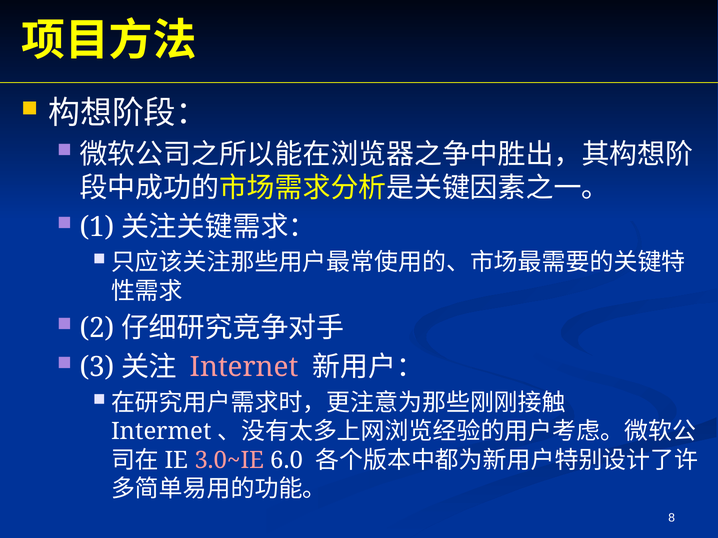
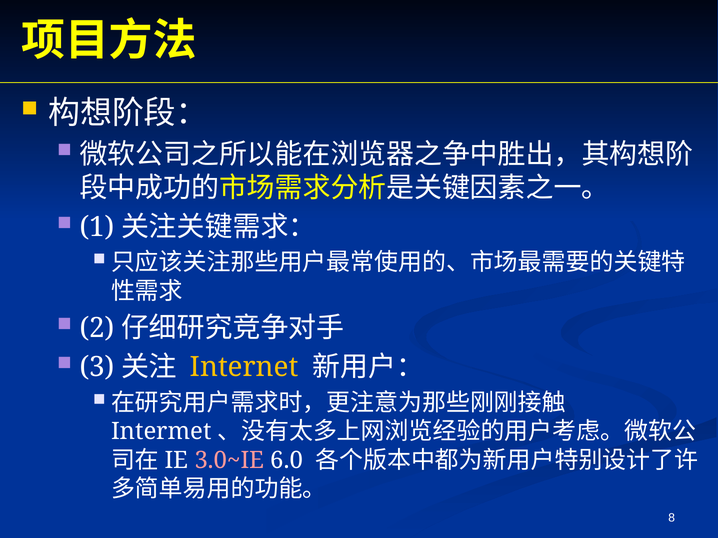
Internet colour: pink -> yellow
